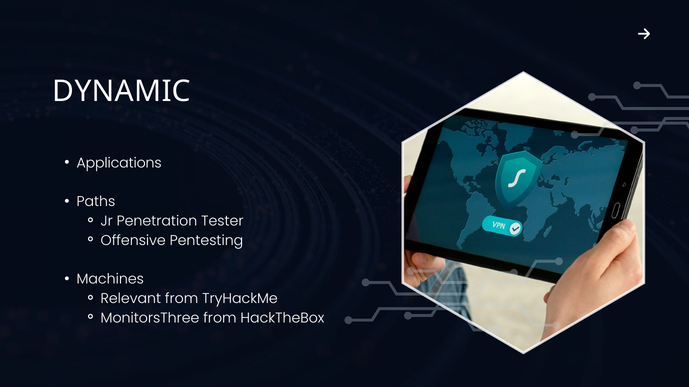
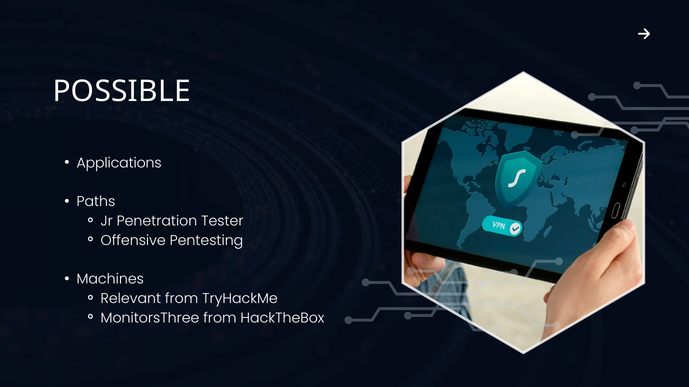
DYNAMIC: DYNAMIC -> POSSIBLE
